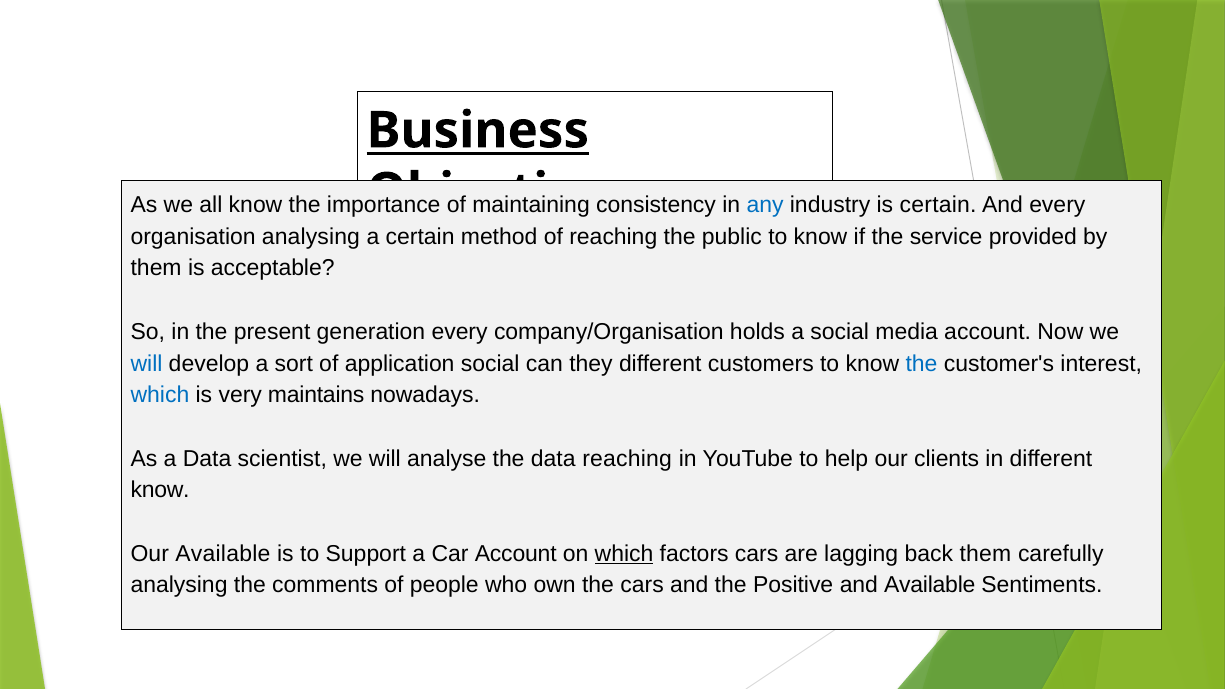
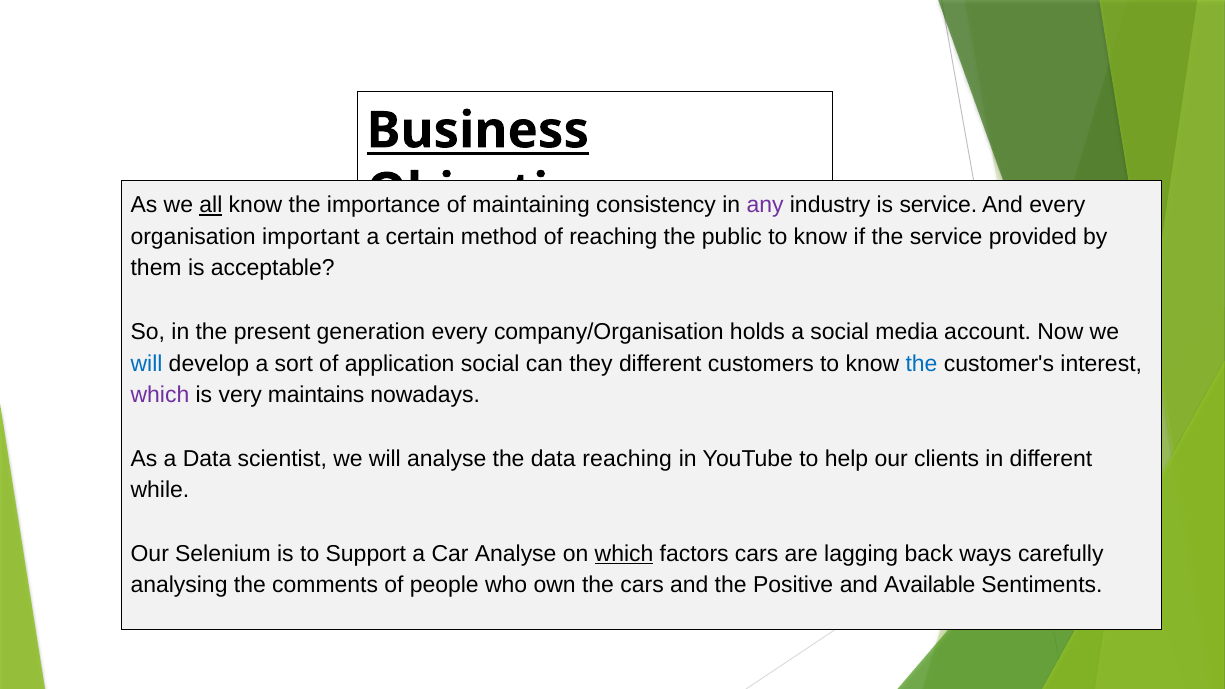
all underline: none -> present
any colour: blue -> purple
is certain: certain -> service
organisation analysing: analysing -> important
which at (160, 395) colour: blue -> purple
know at (160, 490): know -> while
Our Available: Available -> Selenium
Car Account: Account -> Analyse
back them: them -> ways
